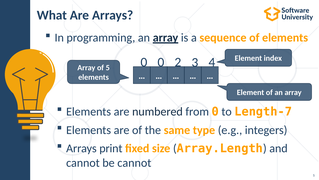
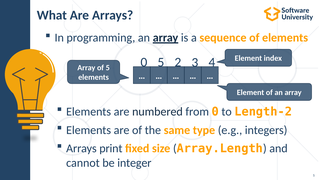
0 0: 0 -> 5
Length-7: Length-7 -> Length-2
be cannot: cannot -> integer
